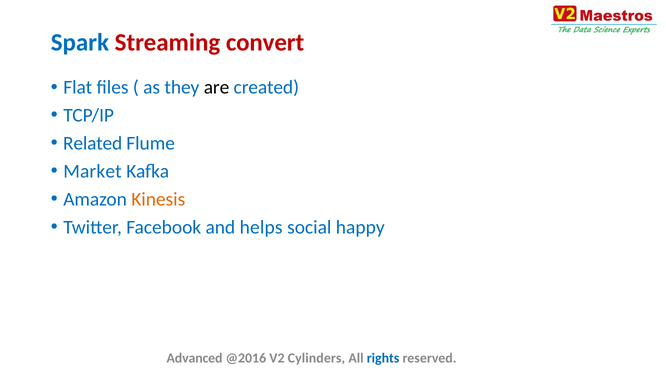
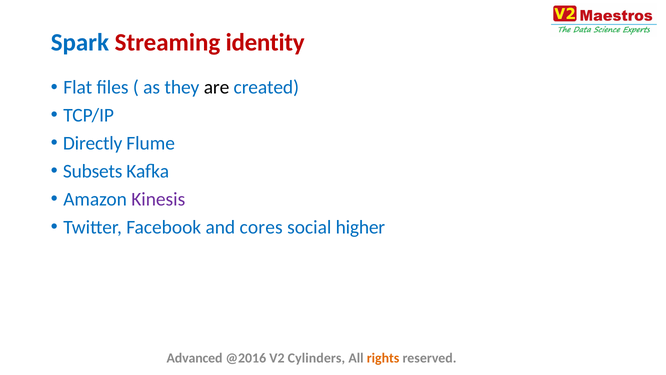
convert: convert -> identity
Related: Related -> Directly
Market: Market -> Subsets
Kinesis colour: orange -> purple
helps: helps -> cores
happy: happy -> higher
rights colour: blue -> orange
